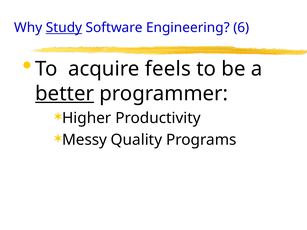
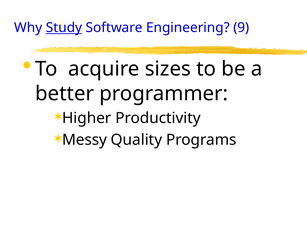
6: 6 -> 9
feels: feels -> sizes
better underline: present -> none
